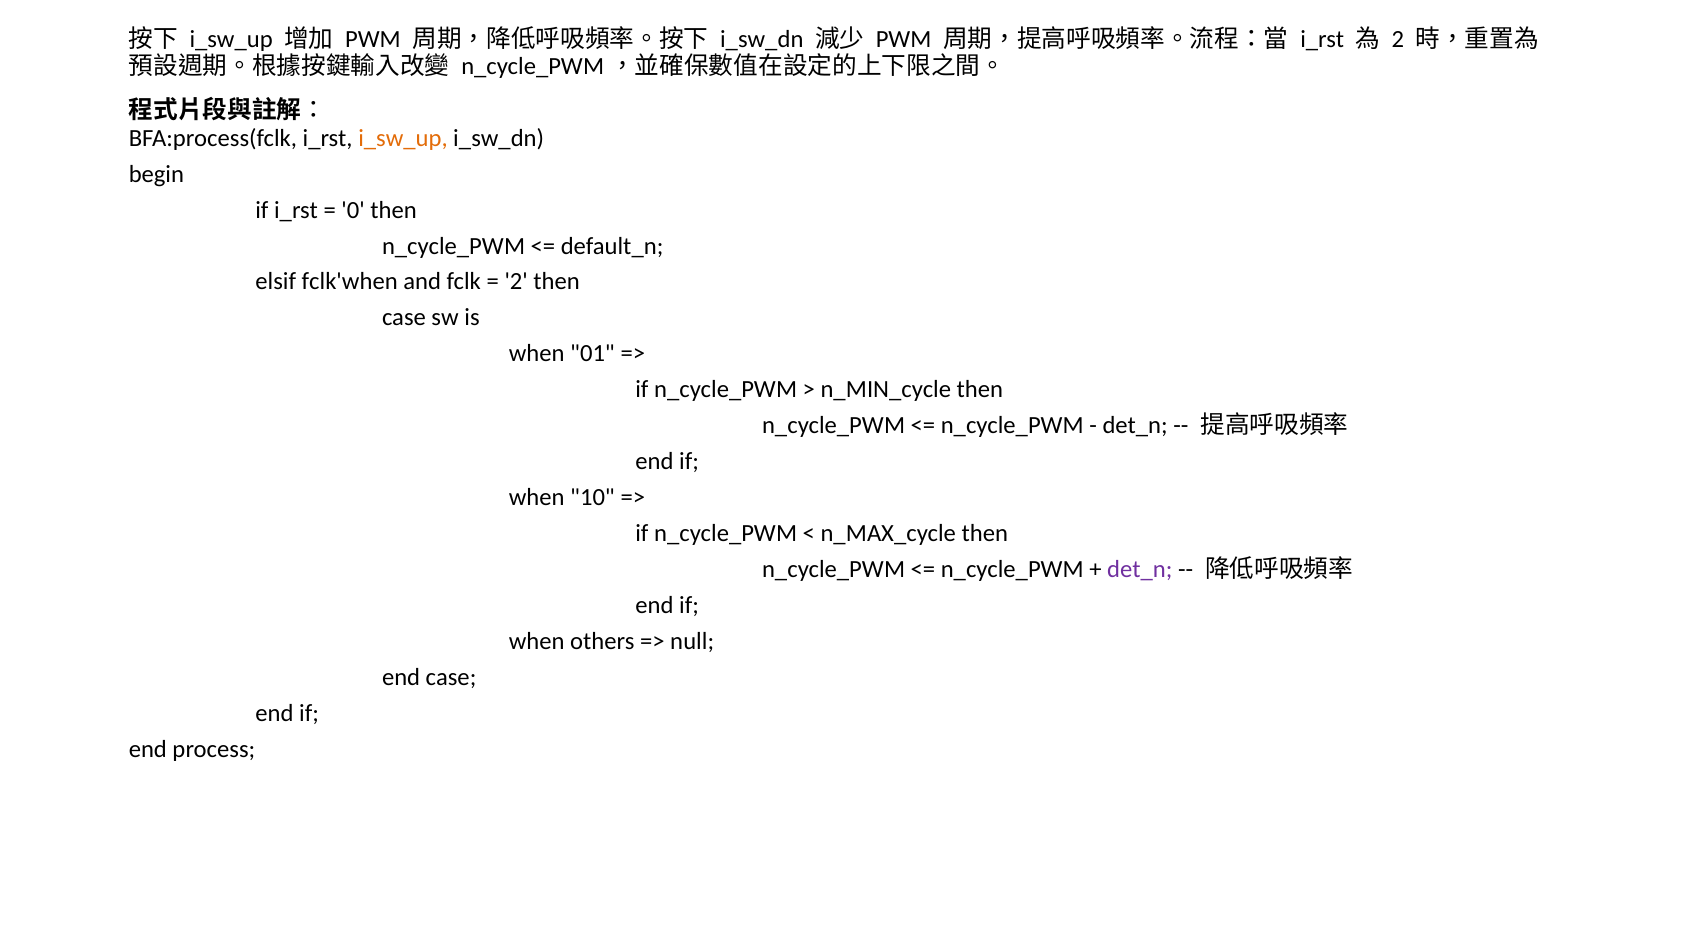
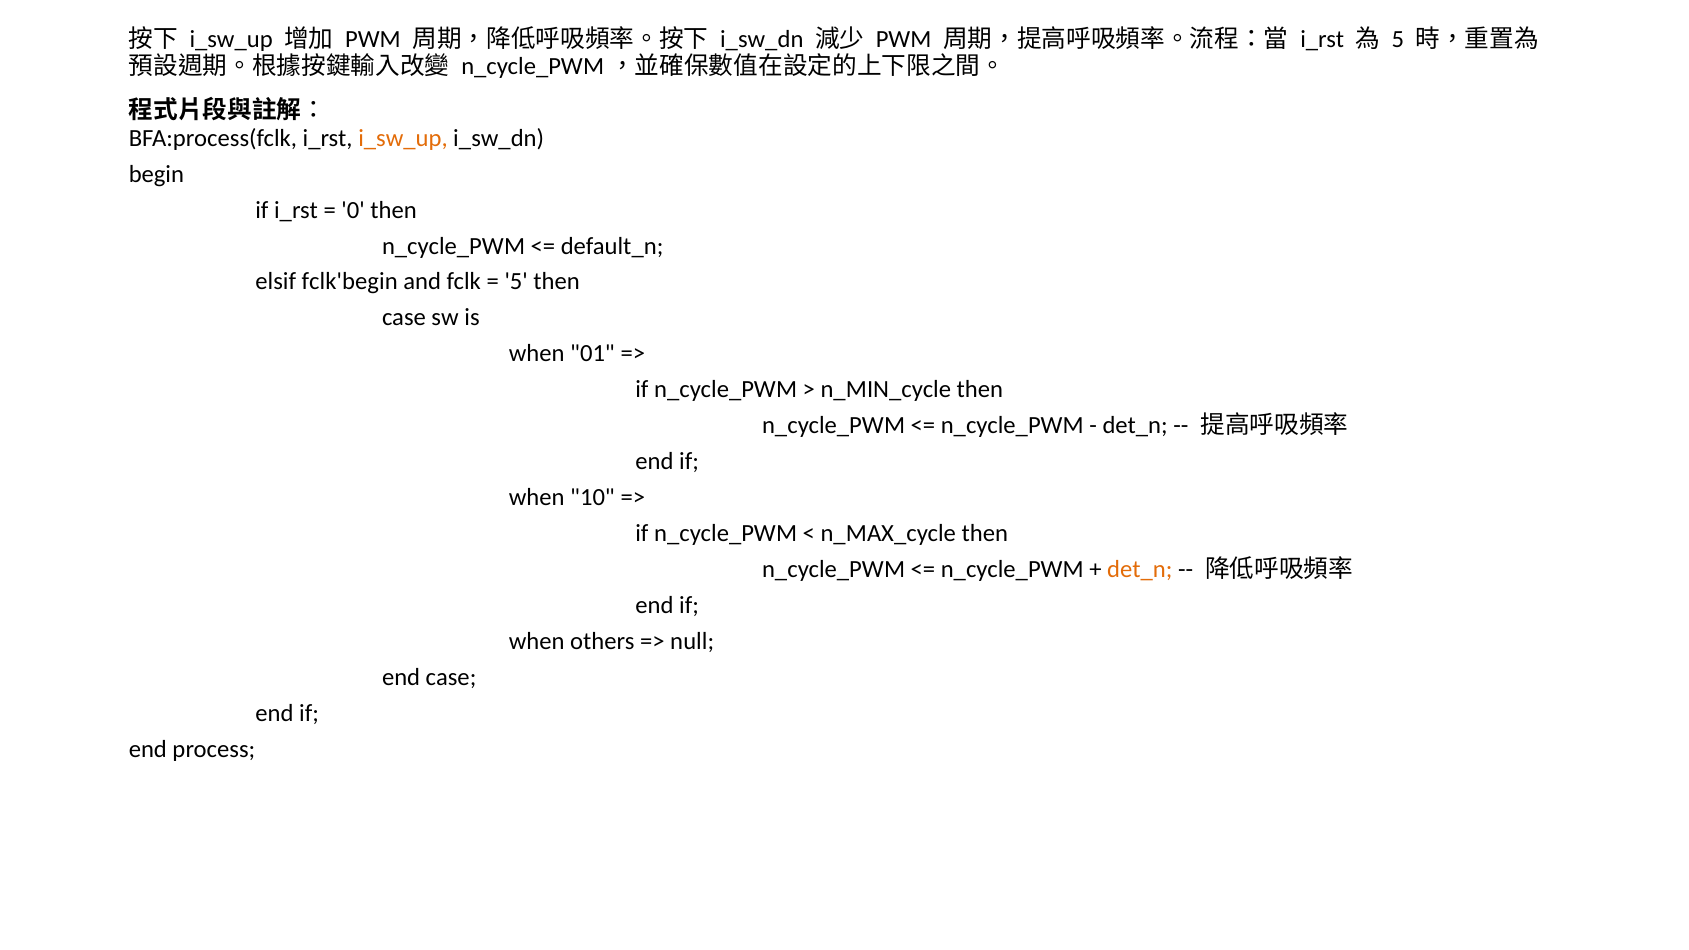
2 at (1398, 39): 2 -> 5
fclk'when: fclk'when -> fclk'begin
2 at (516, 282): 2 -> 5
det_n at (1140, 570) colour: purple -> orange
